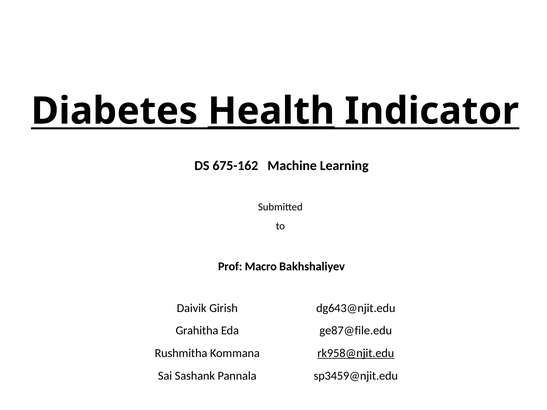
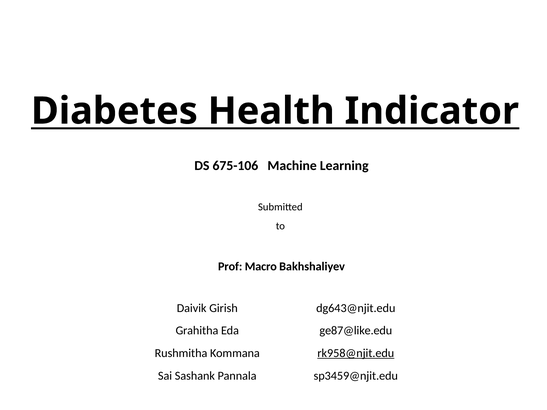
Health underline: present -> none
675-162: 675-162 -> 675-106
ge87@file.edu: ge87@file.edu -> ge87@like.edu
